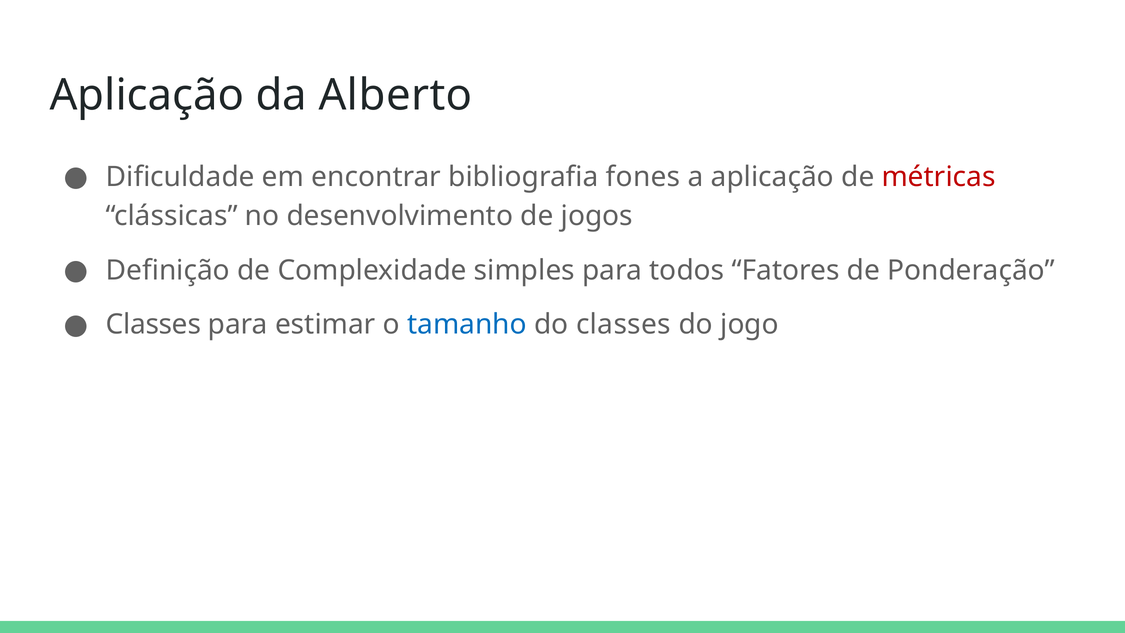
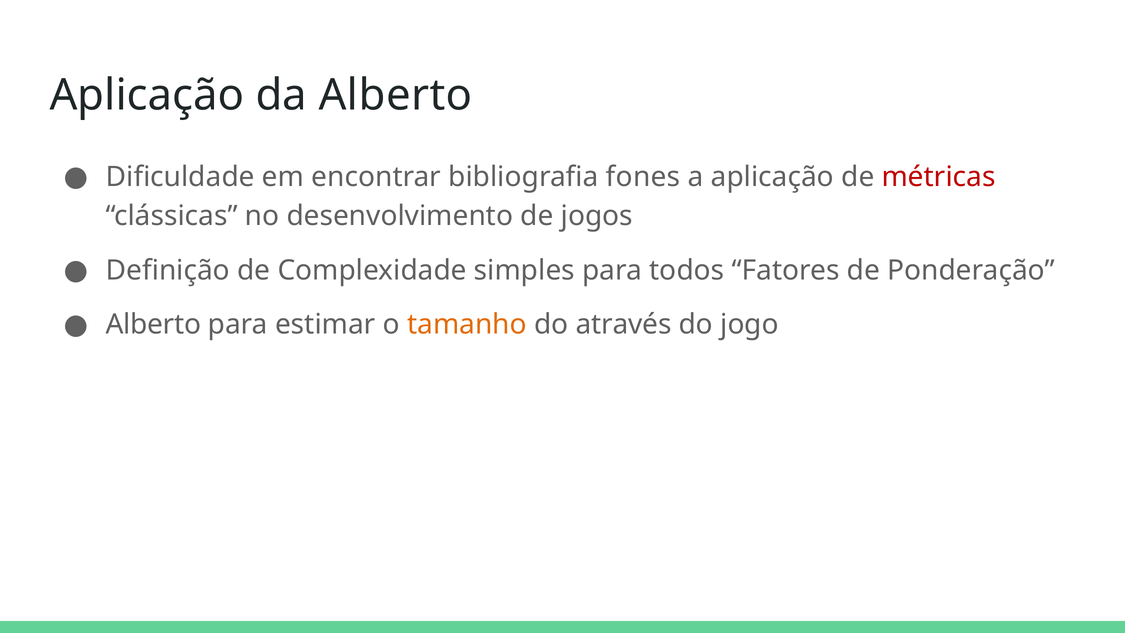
Classes at (153, 325): Classes -> Alberto
tamanho colour: blue -> orange
do classes: classes -> através
